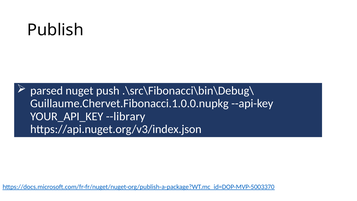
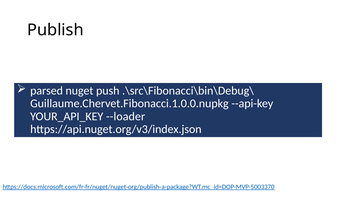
--library: --library -> --loader
